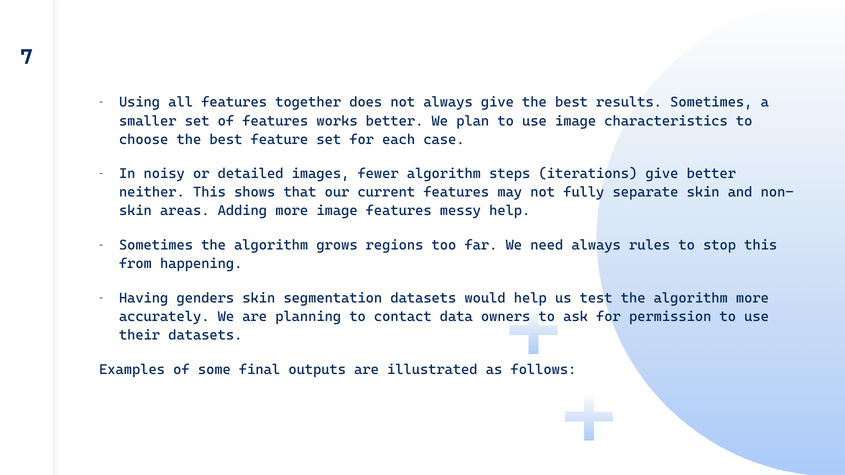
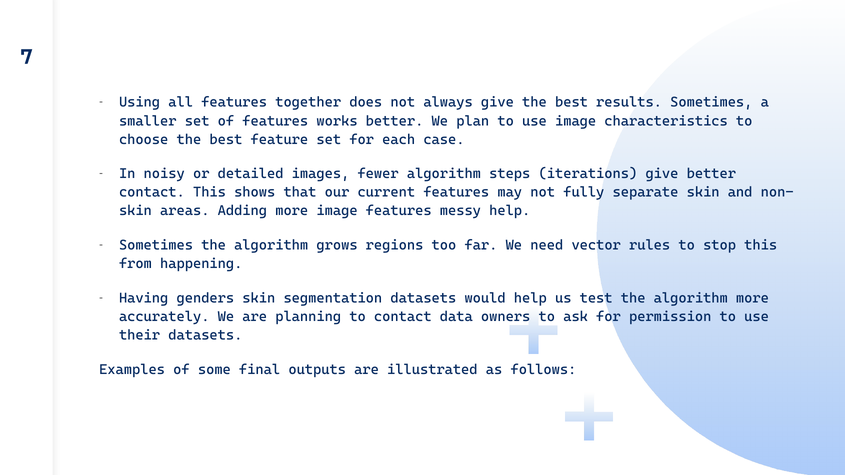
neither at (152, 192): neither -> contact
need always: always -> vector
